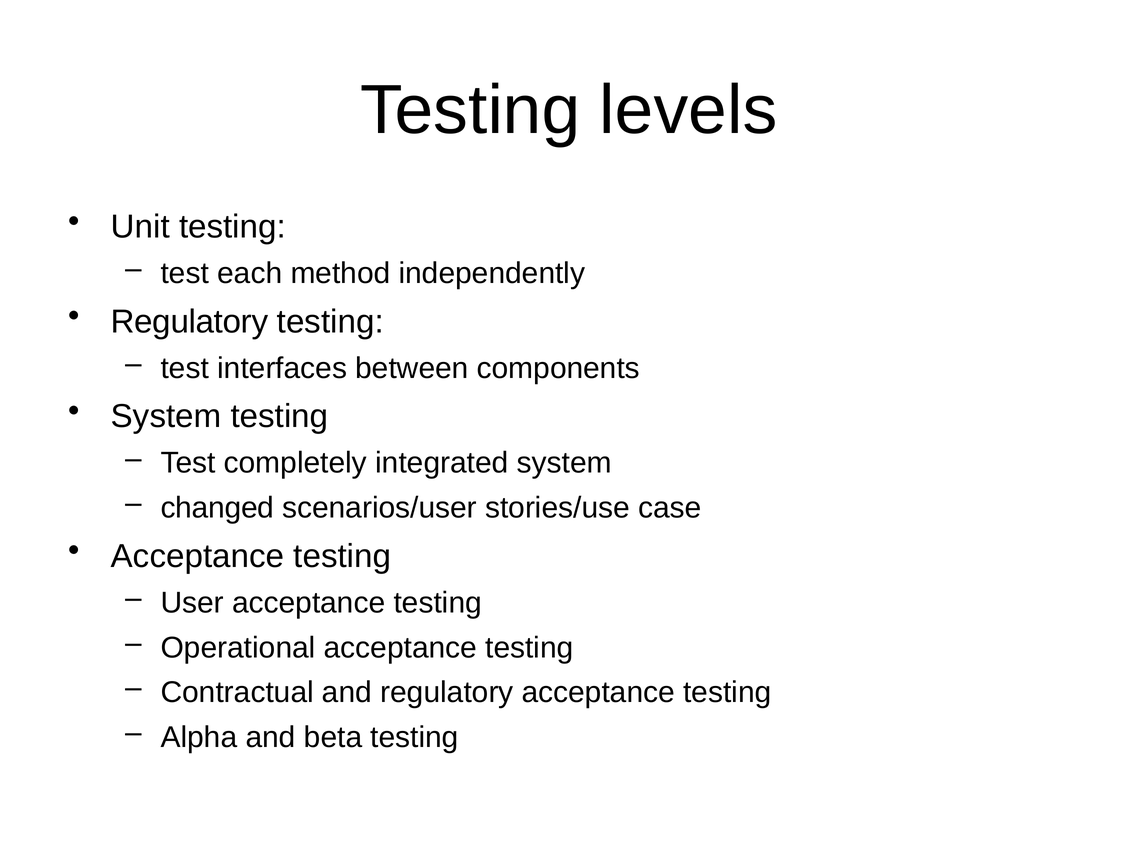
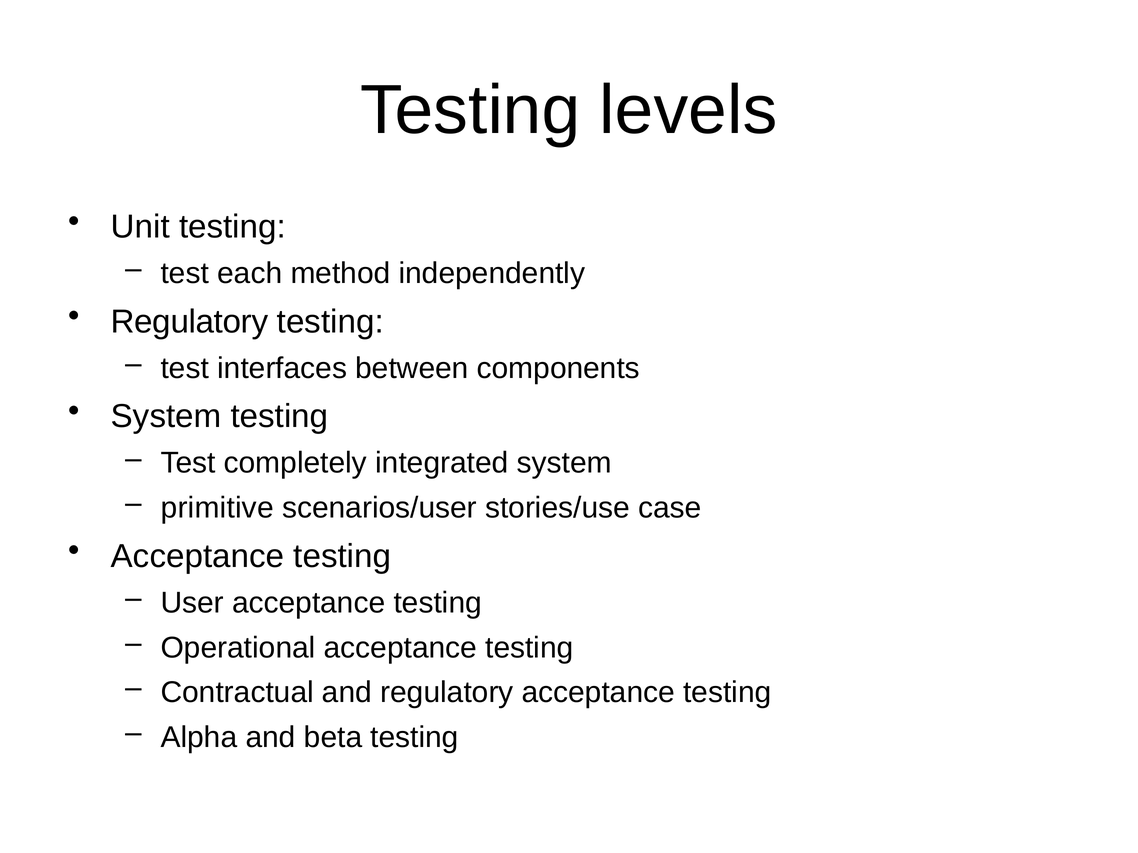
changed: changed -> primitive
